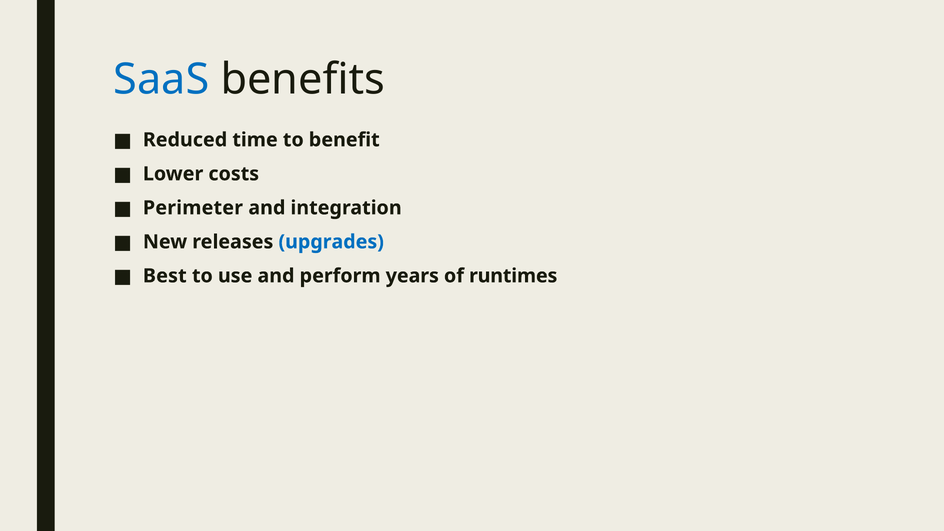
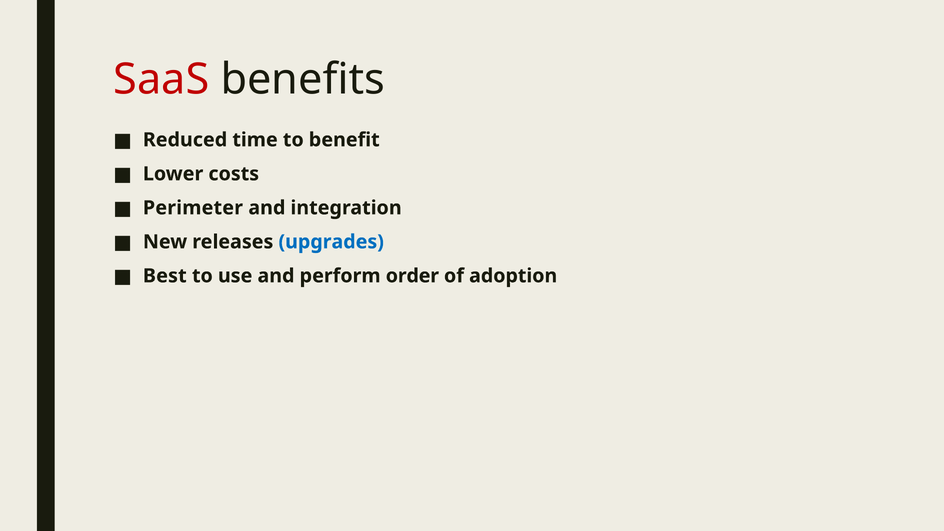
SaaS colour: blue -> red
years: years -> order
runtimes: runtimes -> adoption
